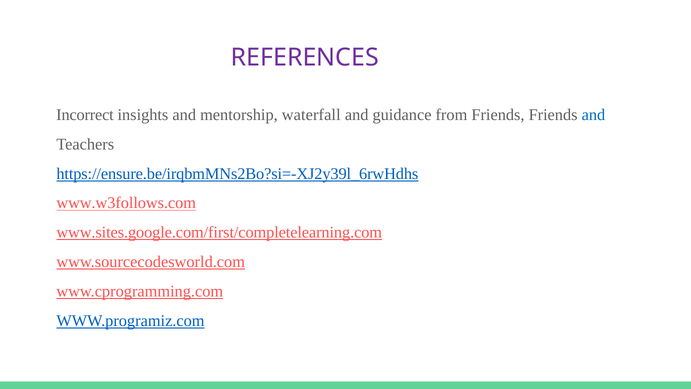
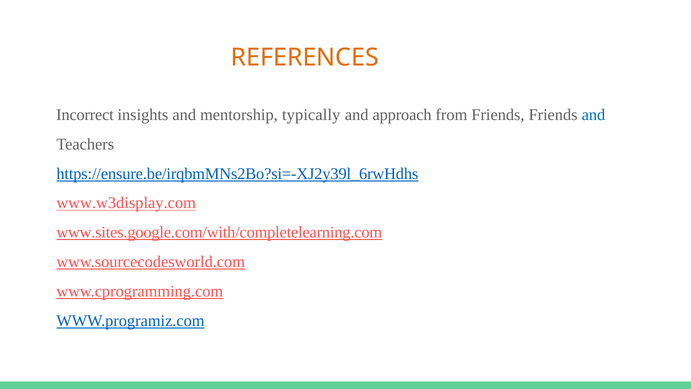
REFERENCES colour: purple -> orange
waterfall: waterfall -> typically
guidance: guidance -> approach
www.w3follows.com: www.w3follows.com -> www.w3display.com
www.sites.google.com/first/completelearning.com: www.sites.google.com/first/completelearning.com -> www.sites.google.com/with/completelearning.com
